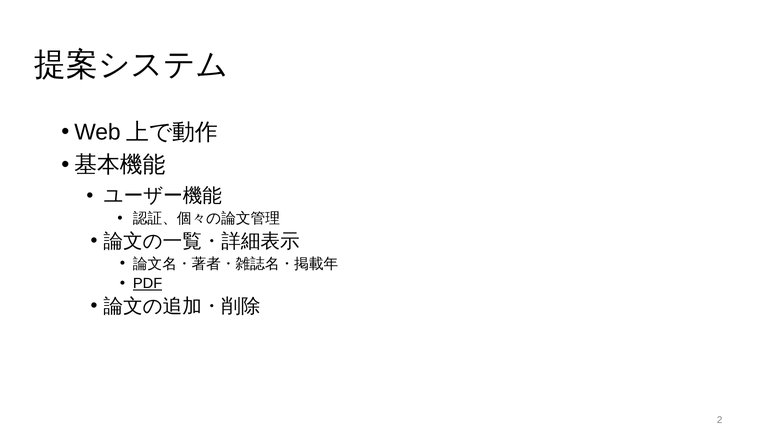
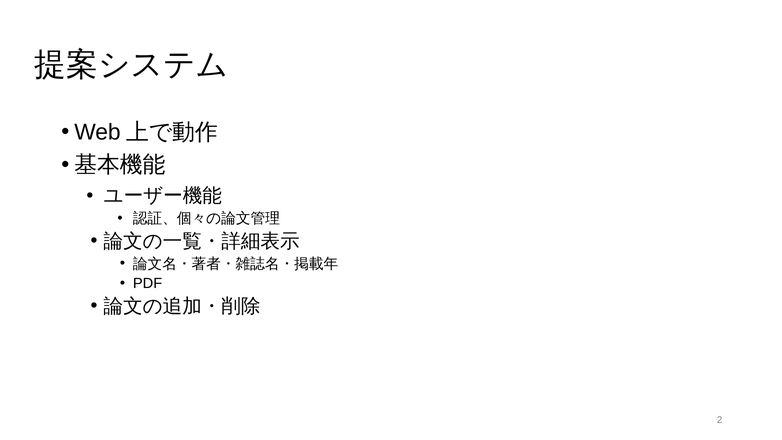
PDF underline: present -> none
